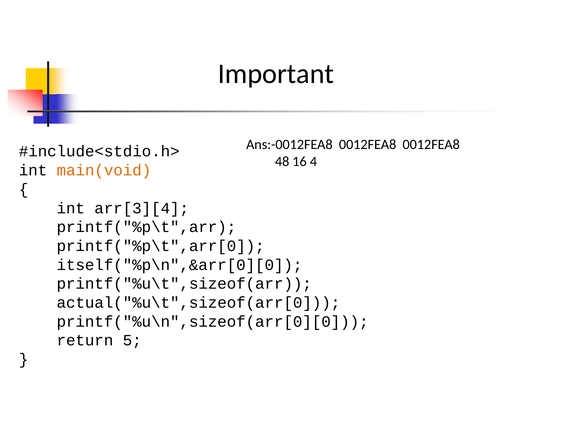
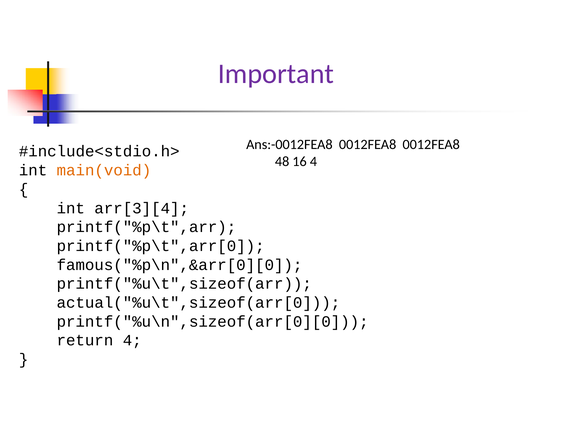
Important colour: black -> purple
itself("%p\n",&arr[0][0: itself("%p\n",&arr[0][0 -> famous("%p\n",&arr[0][0
return 5: 5 -> 4
